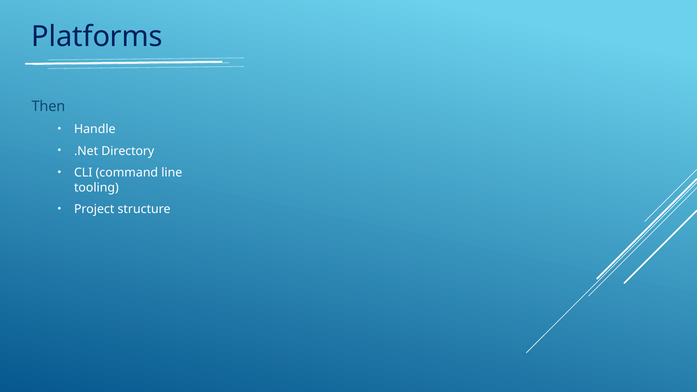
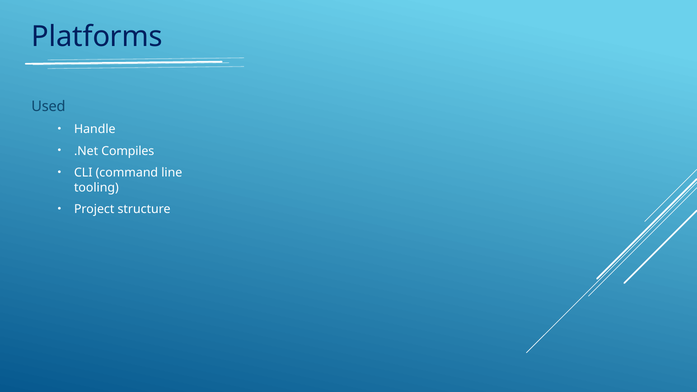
Then: Then -> Used
Directory: Directory -> Compiles
